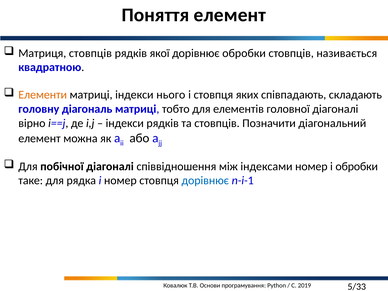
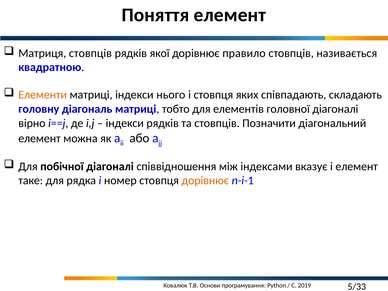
дорівнює обробки: обробки -> правило
індексами номер: номер -> вказує
і обробки: обробки -> елемент
дорівнює at (205, 181) colour: blue -> orange
